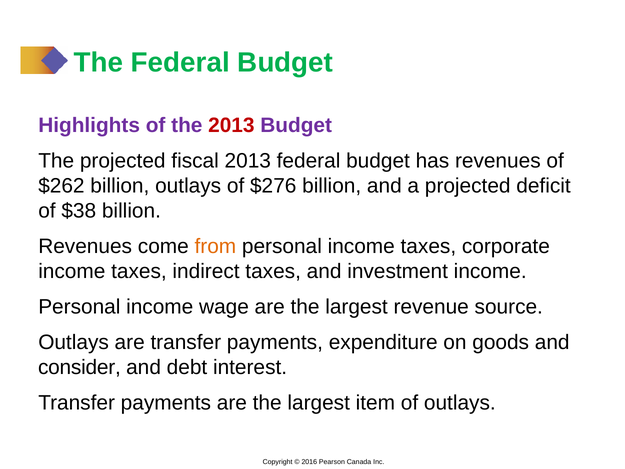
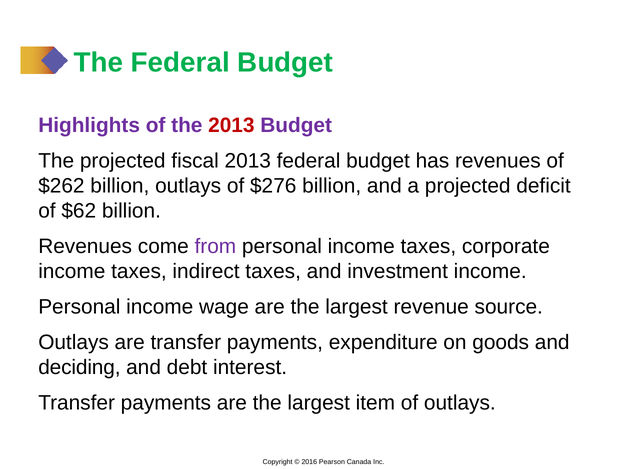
$38: $38 -> $62
from colour: orange -> purple
consider: consider -> deciding
